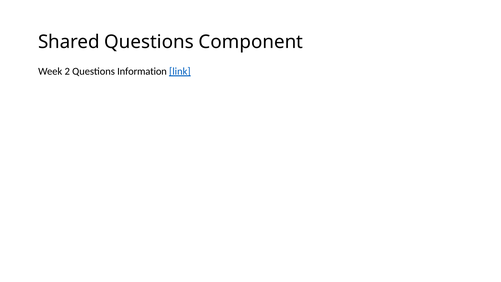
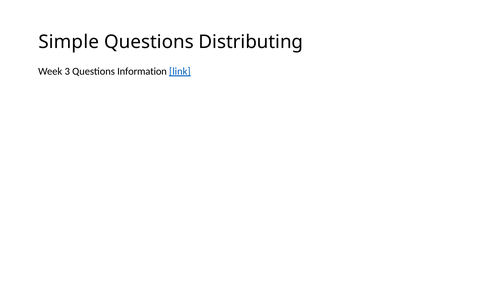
Shared: Shared -> Simple
Component: Component -> Distributing
2: 2 -> 3
